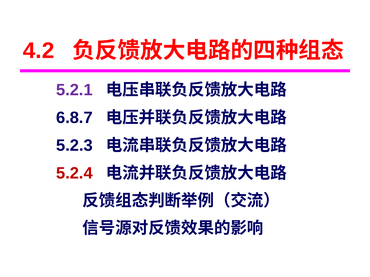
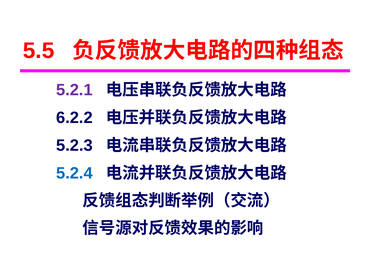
4.2: 4.2 -> 5.5
6.8.7: 6.8.7 -> 6.2.2
5.2.4 colour: red -> blue
